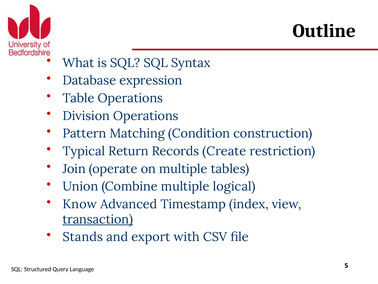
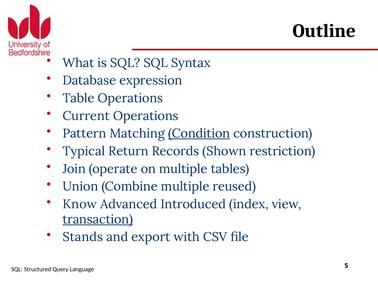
Division: Division -> Current
Condition underline: none -> present
Create: Create -> Shown
logical: logical -> reused
Timestamp: Timestamp -> Introduced
